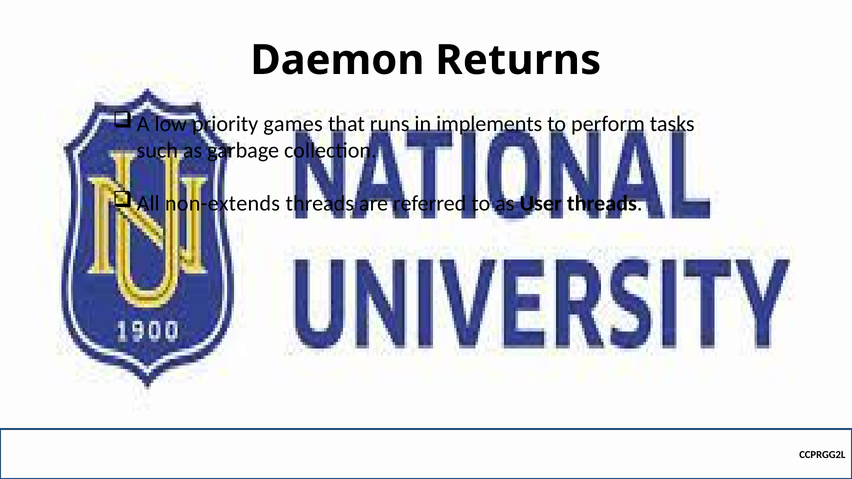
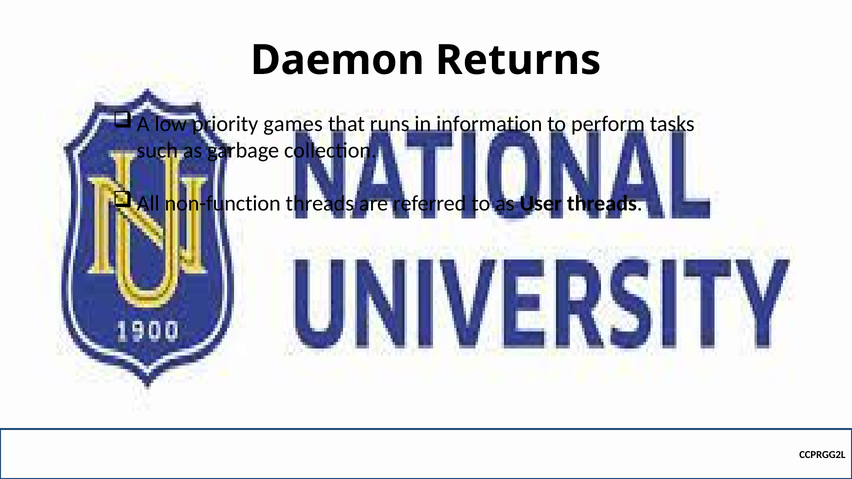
implements: implements -> information
non-extends: non-extends -> non-function
